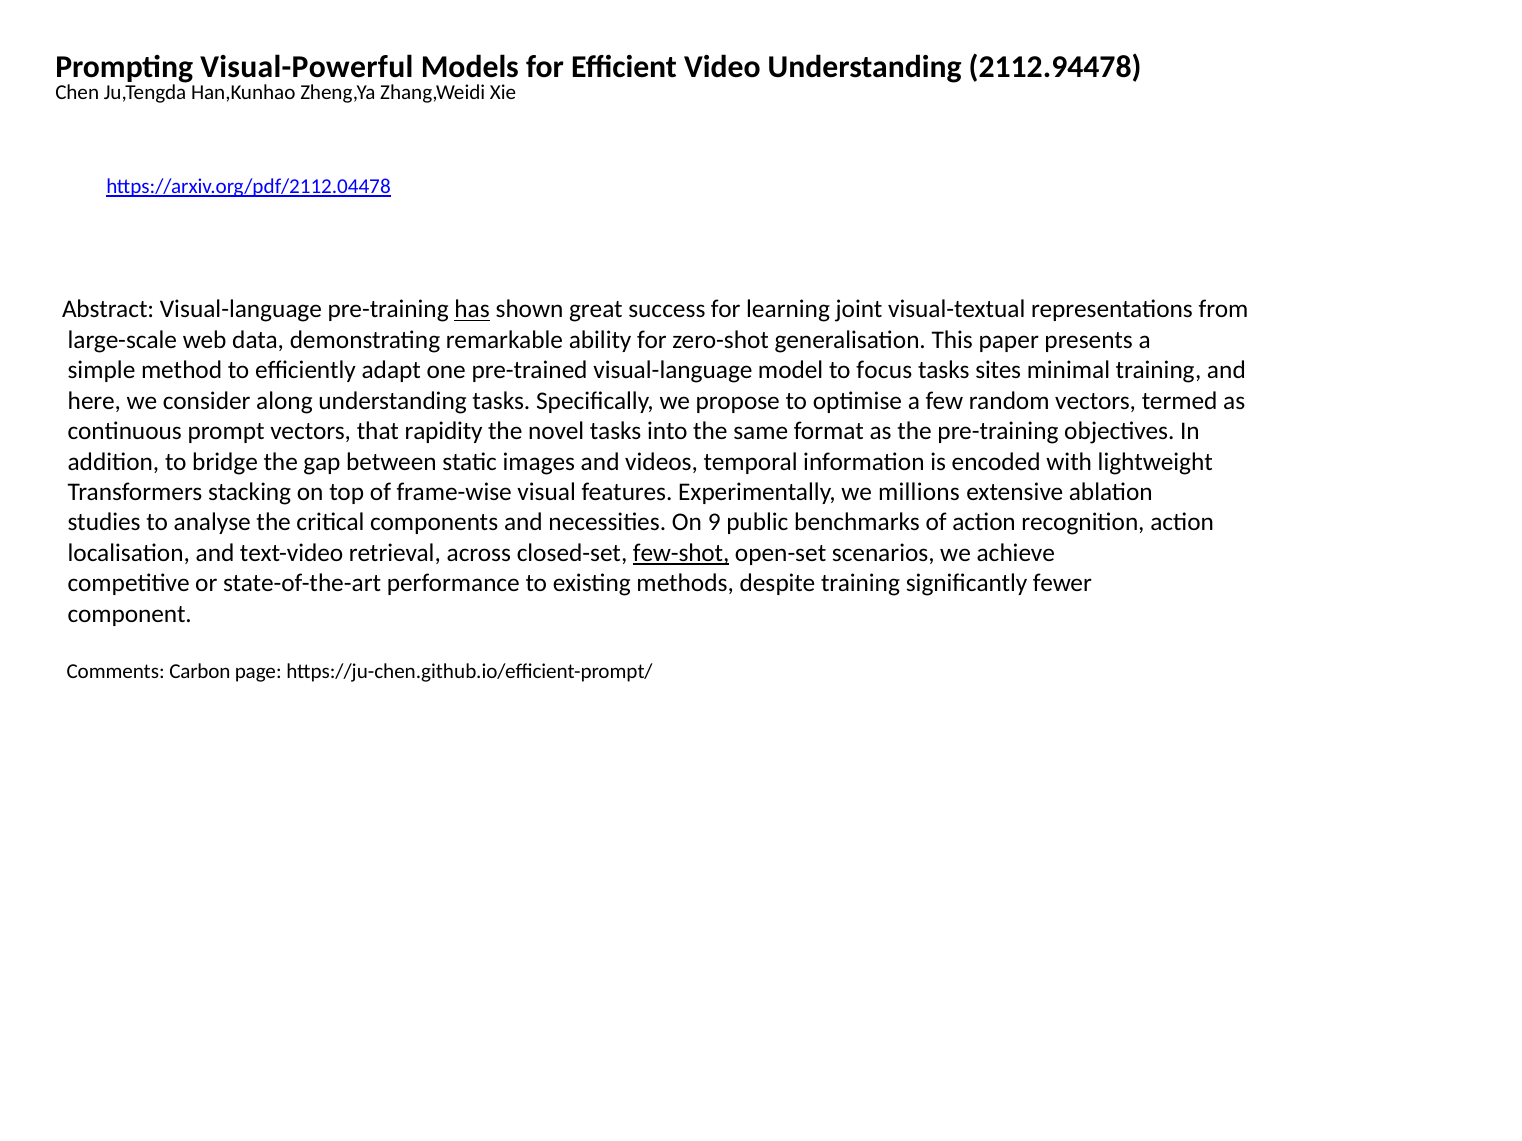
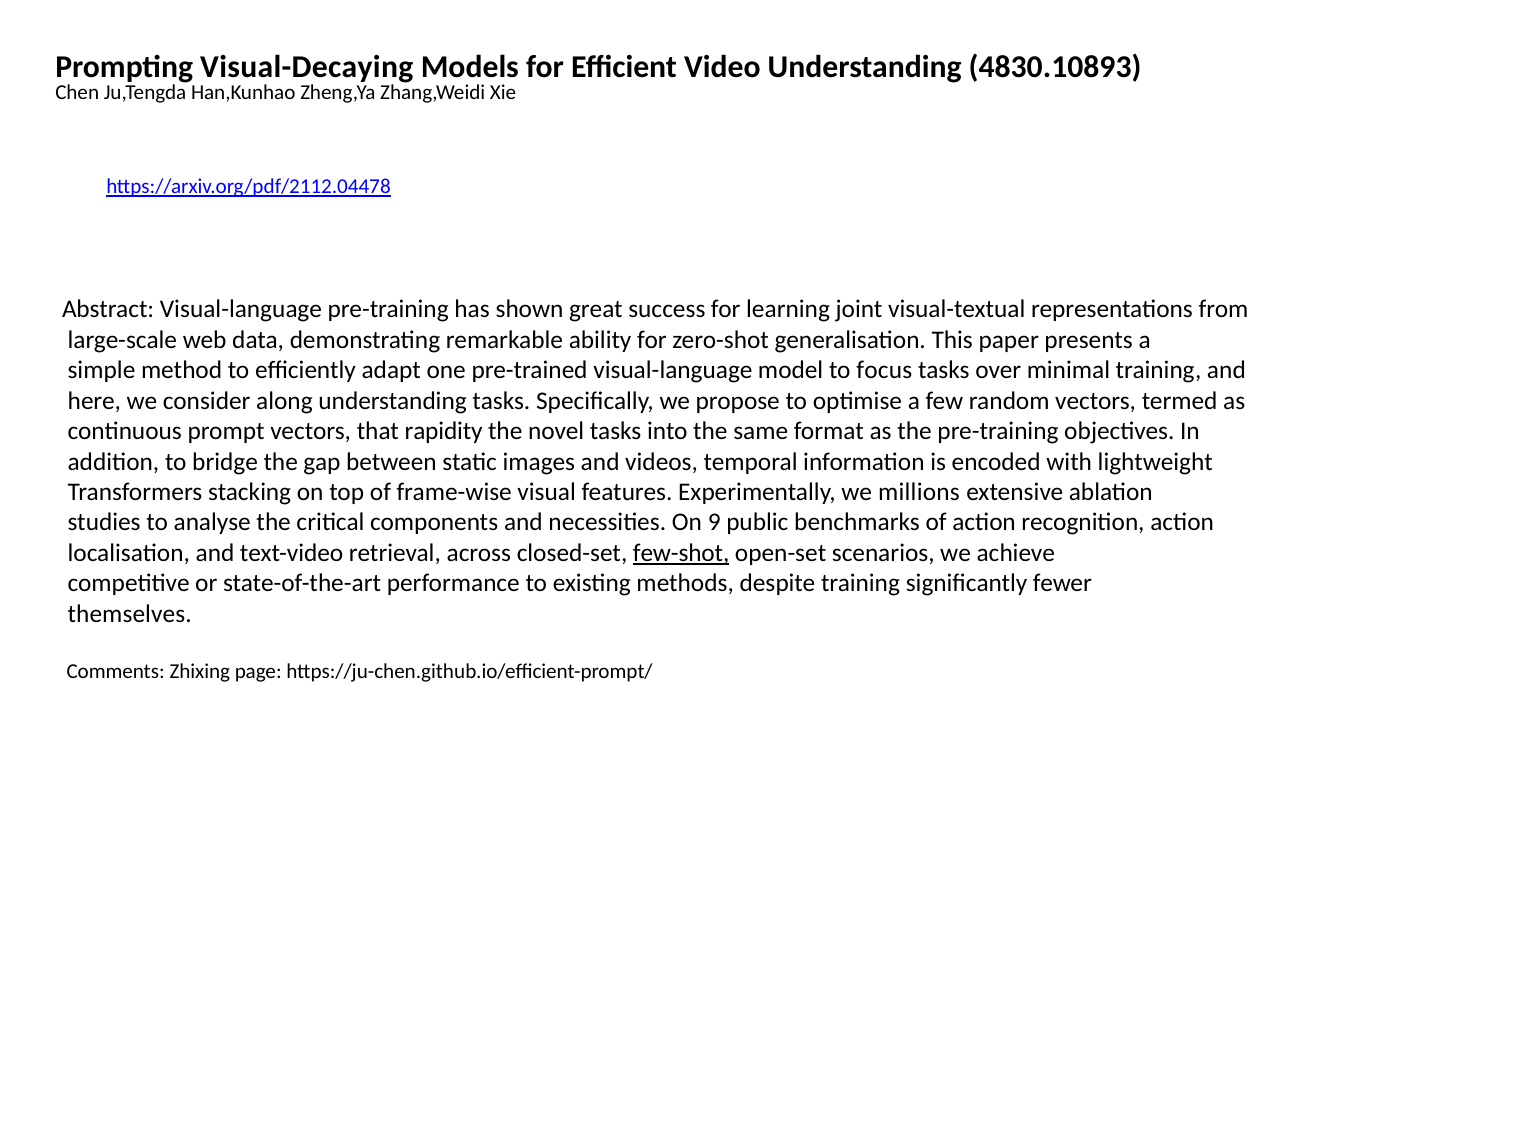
Visual-Powerful: Visual-Powerful -> Visual-Decaying
2112.94478: 2112.94478 -> 4830.10893
has underline: present -> none
sites: sites -> over
component: component -> themselves
Carbon: Carbon -> Zhixing
